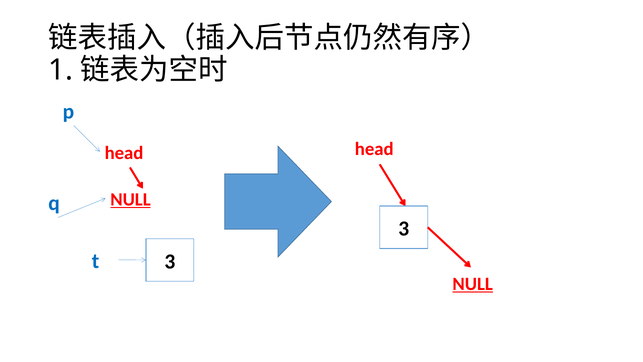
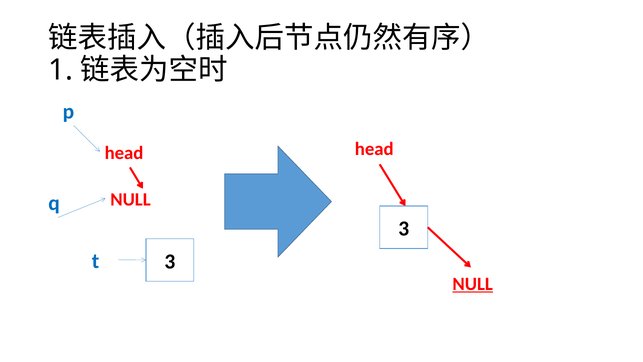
NULL at (130, 199) underline: present -> none
